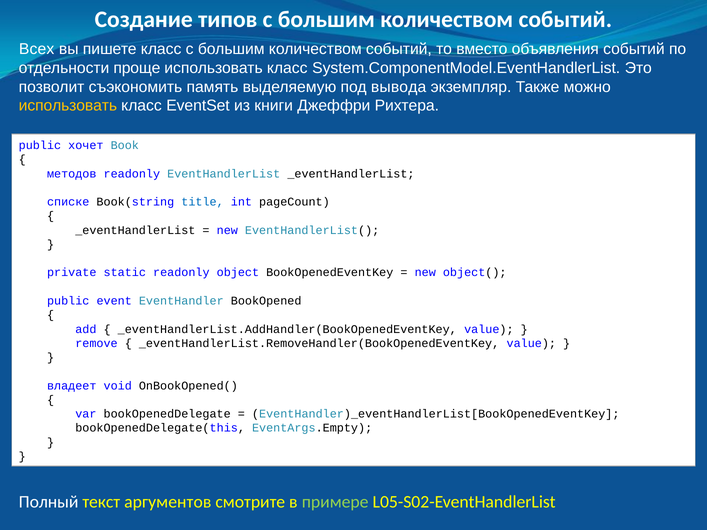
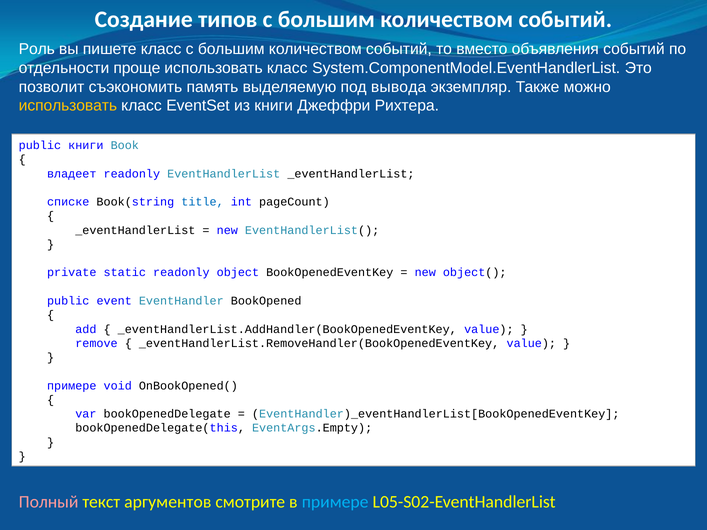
Всех: Всех -> Роль
public хочет: хочет -> книги
методов: методов -> владеет
владеет at (72, 386): владеет -> примере
Полный colour: white -> pink
примере at (335, 502) colour: light green -> light blue
